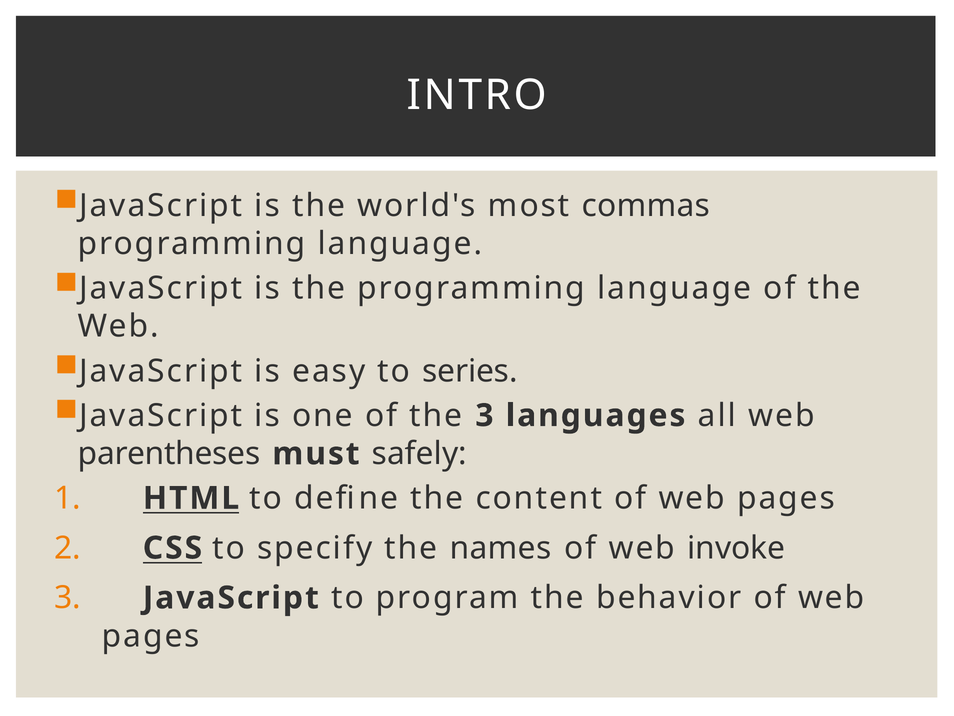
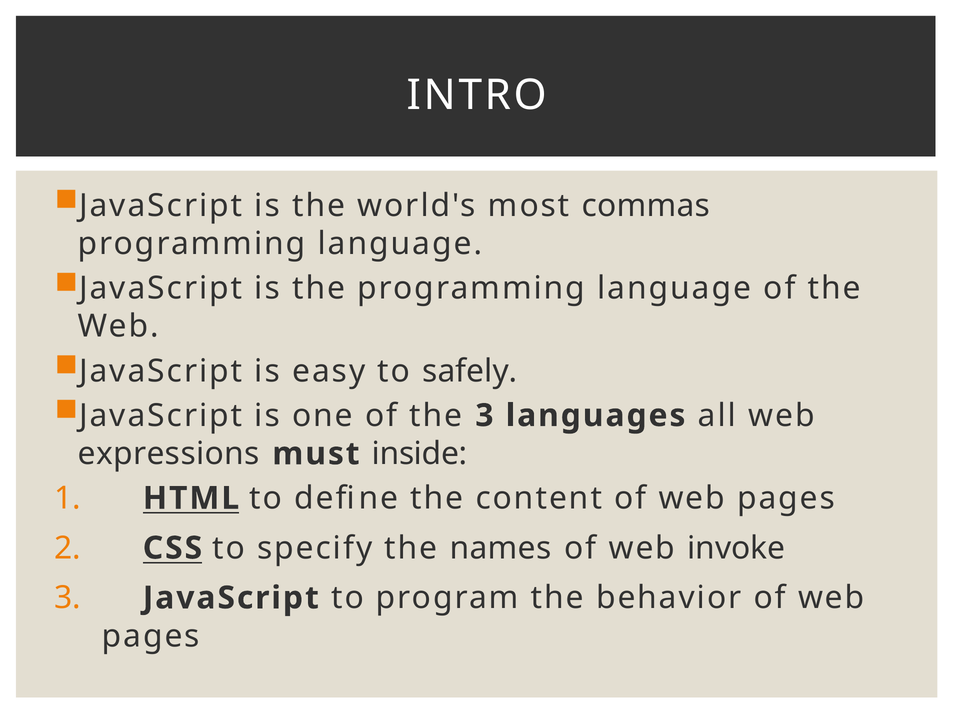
series: series -> safely
parentheses: parentheses -> expressions
safely: safely -> inside
